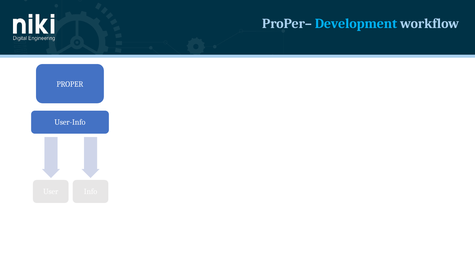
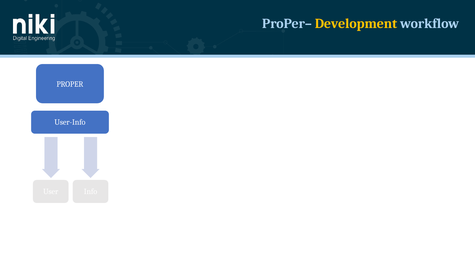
Development colour: light blue -> yellow
